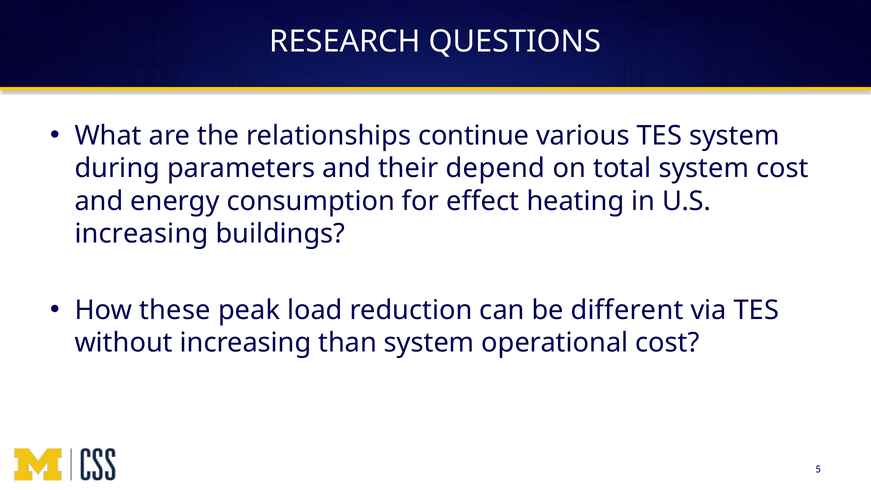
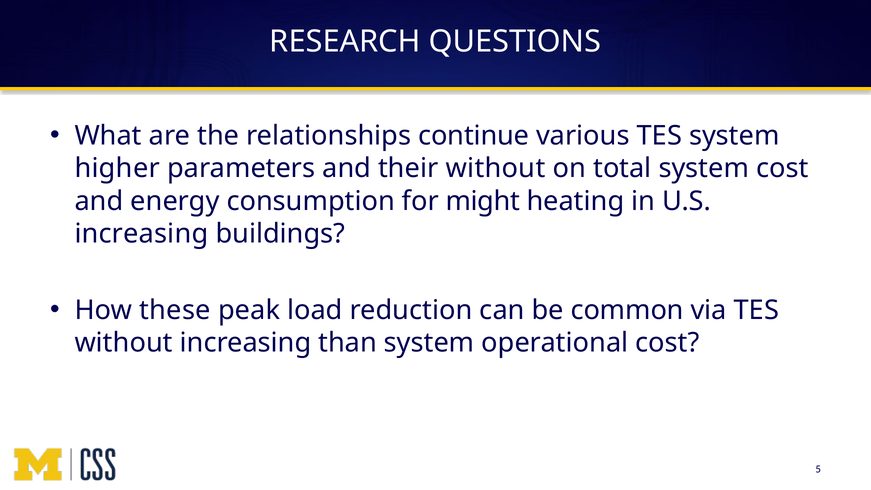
during: during -> higher
their depend: depend -> without
effect: effect -> might
different: different -> common
